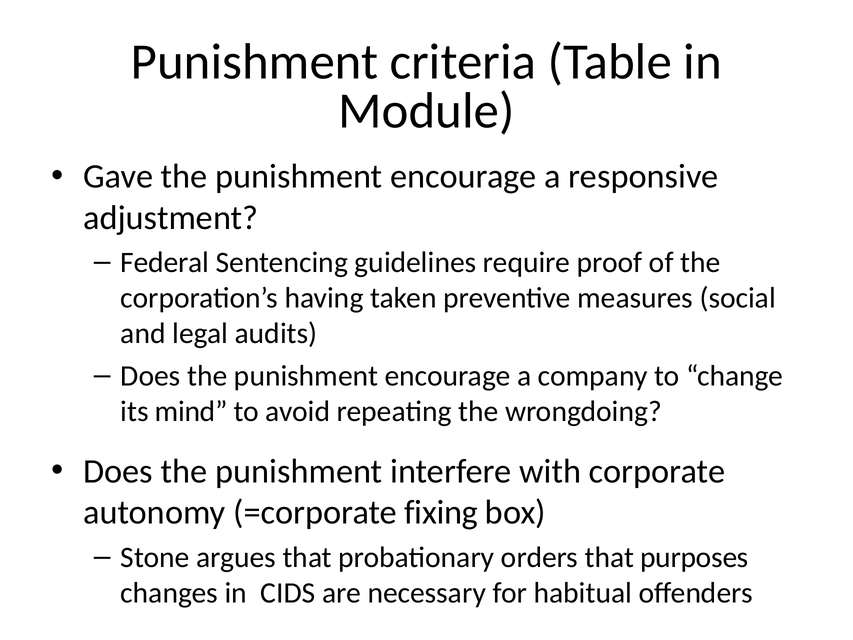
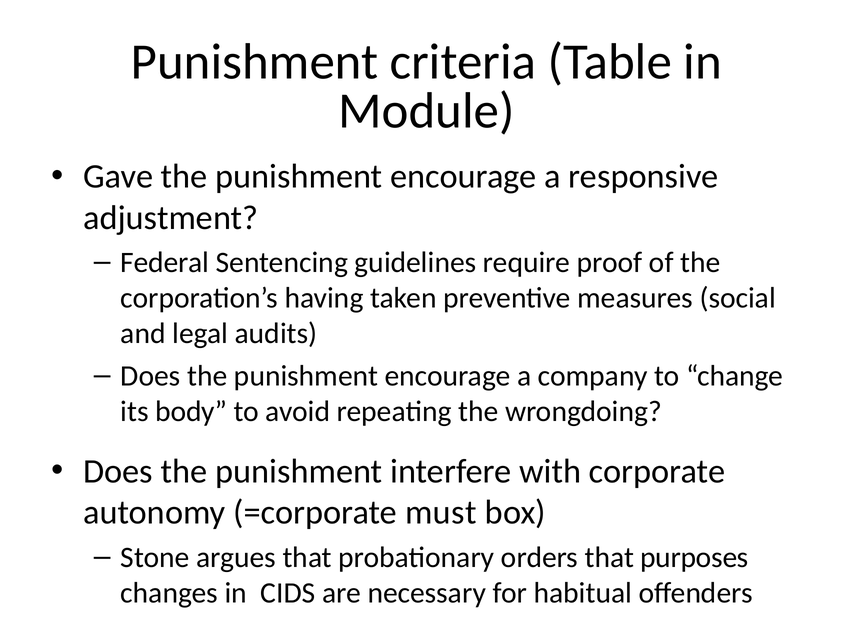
mind: mind -> body
fixing: fixing -> must
